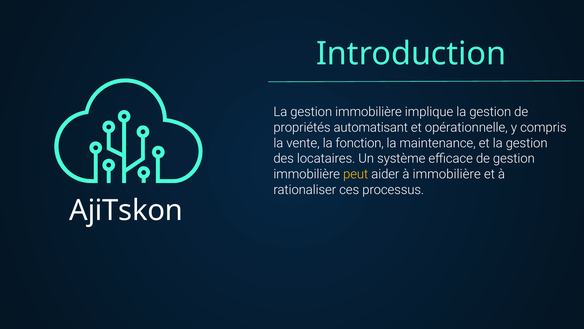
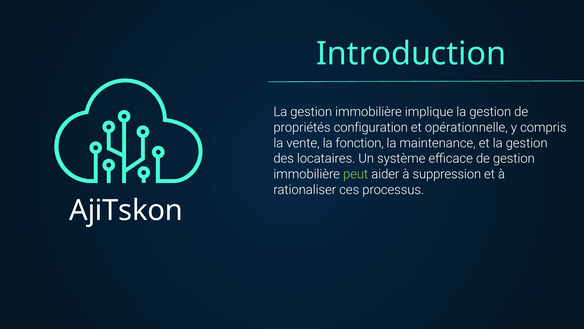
automatisant: automatisant -> configuration
peut colour: yellow -> light green
à immobilière: immobilière -> suppression
